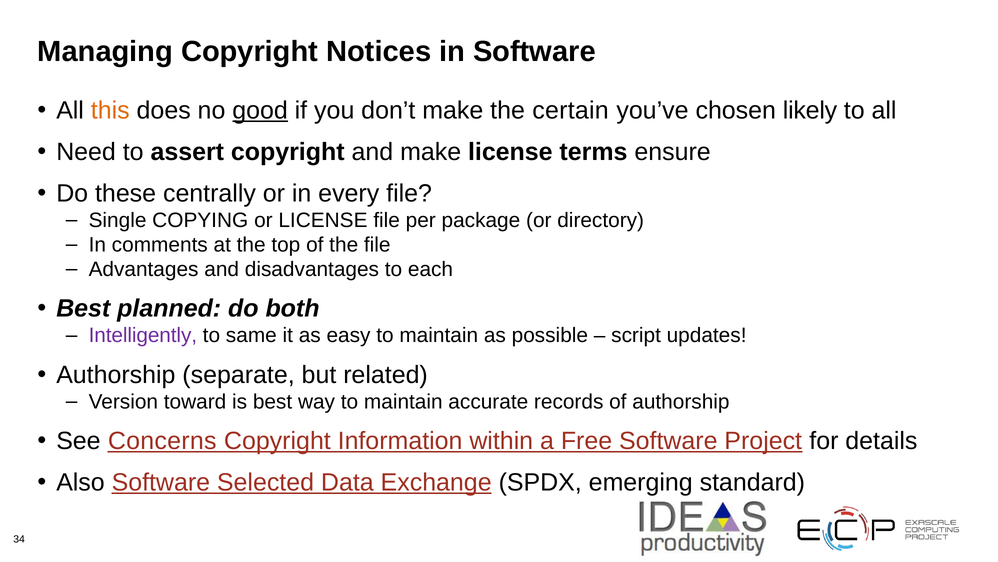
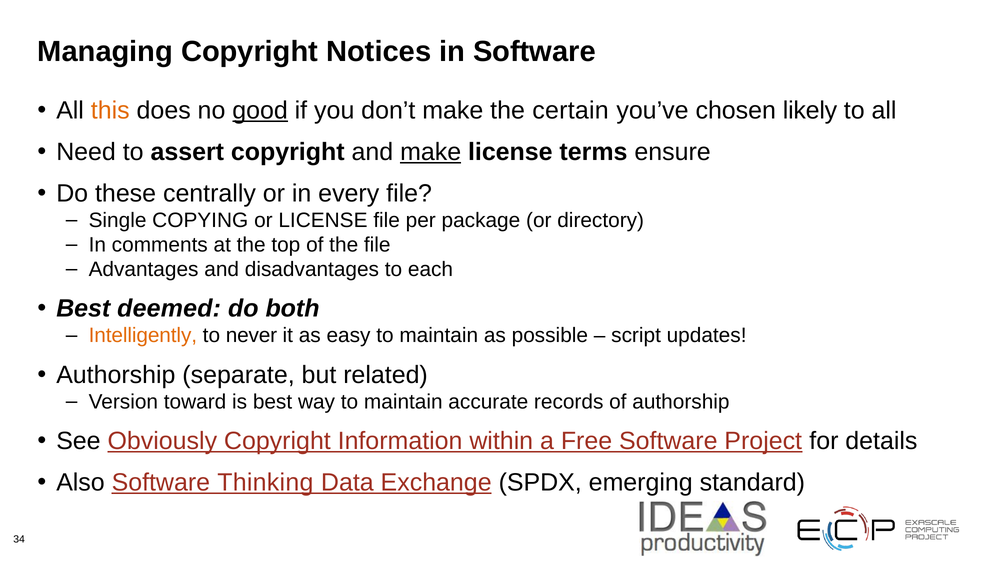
make at (431, 152) underline: none -> present
planned: planned -> deemed
Intelligently colour: purple -> orange
same: same -> never
Concerns: Concerns -> Obviously
Selected: Selected -> Thinking
